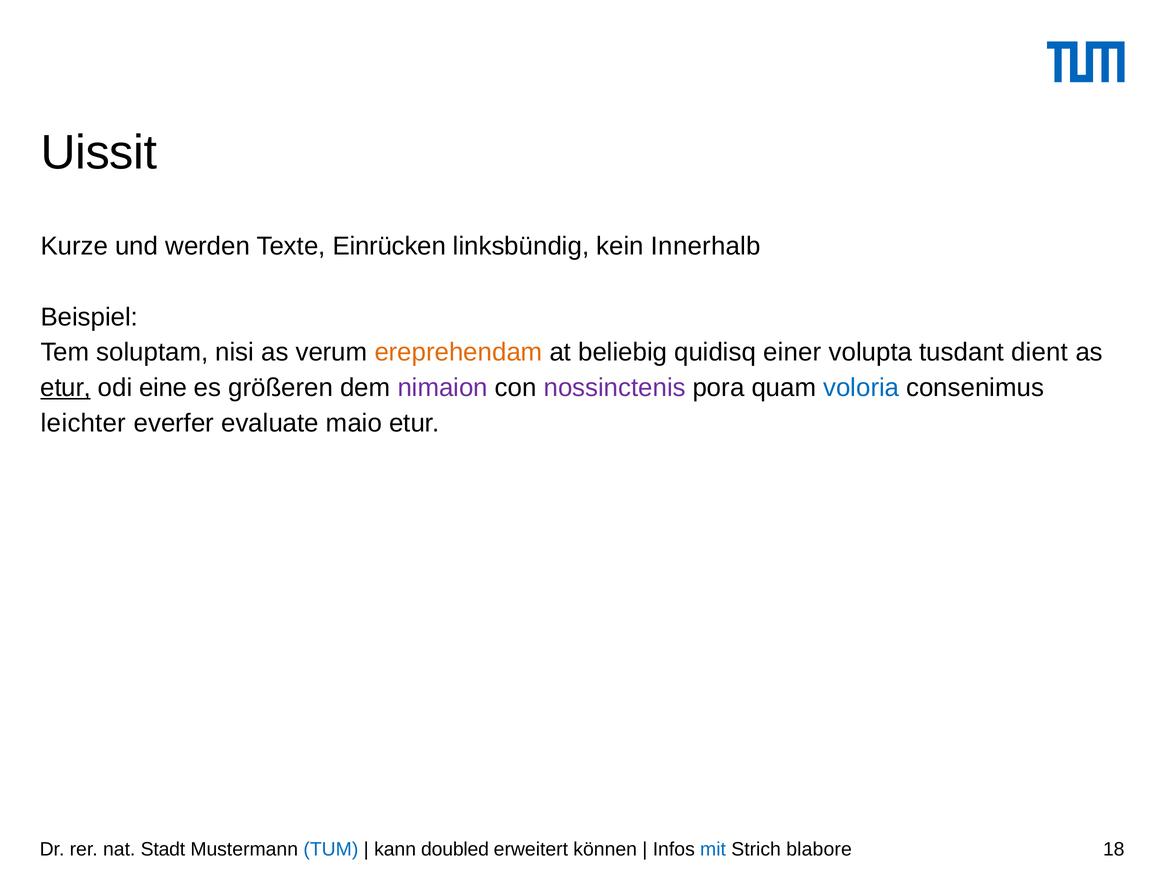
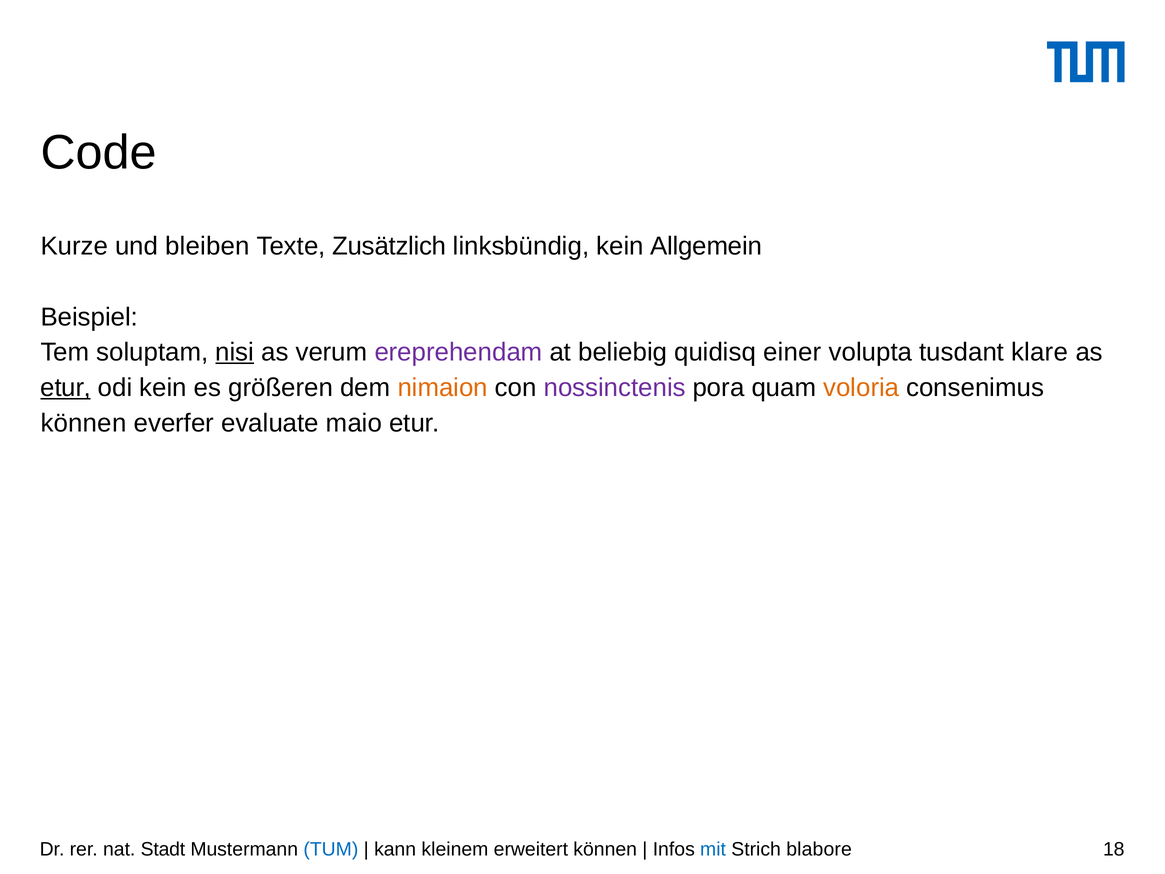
Uissit: Uissit -> Code
werden: werden -> bleiben
Einrücken: Einrücken -> Zusätzlich
Innerhalb: Innerhalb -> Allgemein
nisi underline: none -> present
ereprehendam colour: orange -> purple
dient: dient -> klare
odi eine: eine -> kein
nimaion colour: purple -> orange
voloria colour: blue -> orange
leichter at (83, 423): leichter -> können
doubled: doubled -> kleinem
